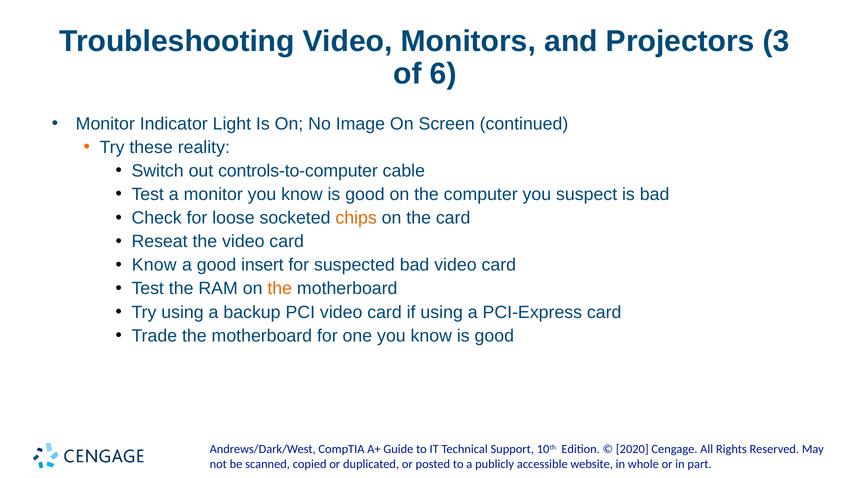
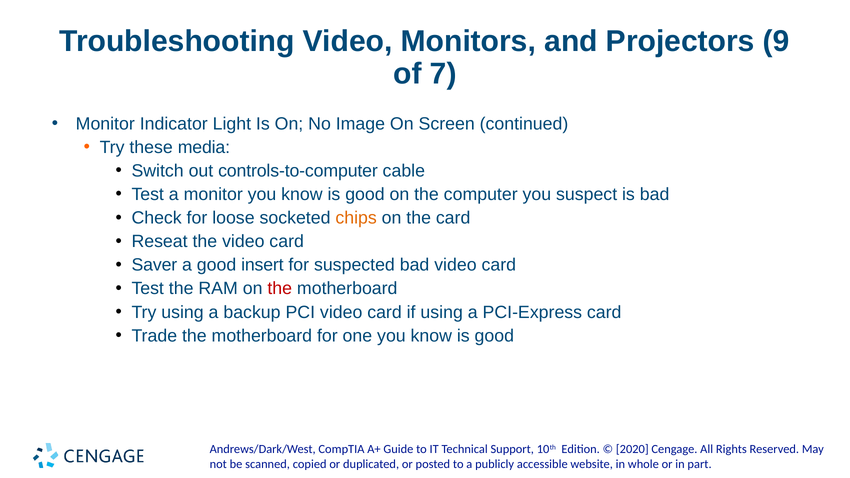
3: 3 -> 9
6: 6 -> 7
reality: reality -> media
Know at (154, 265): Know -> Saver
the at (280, 289) colour: orange -> red
